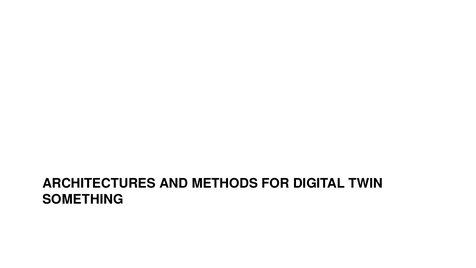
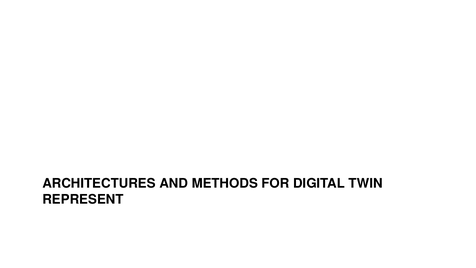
SOMETHING: SOMETHING -> REPRESENT
